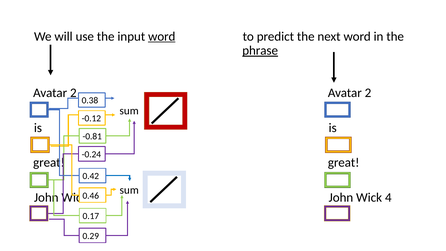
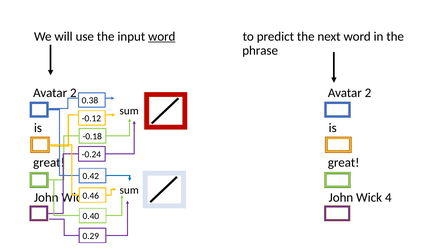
phrase underline: present -> none
-0.81: -0.81 -> -0.18
0.17: 0.17 -> 0.40
